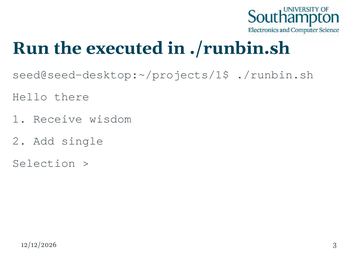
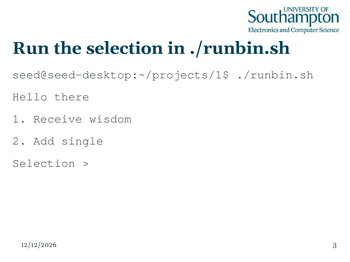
the executed: executed -> selection
